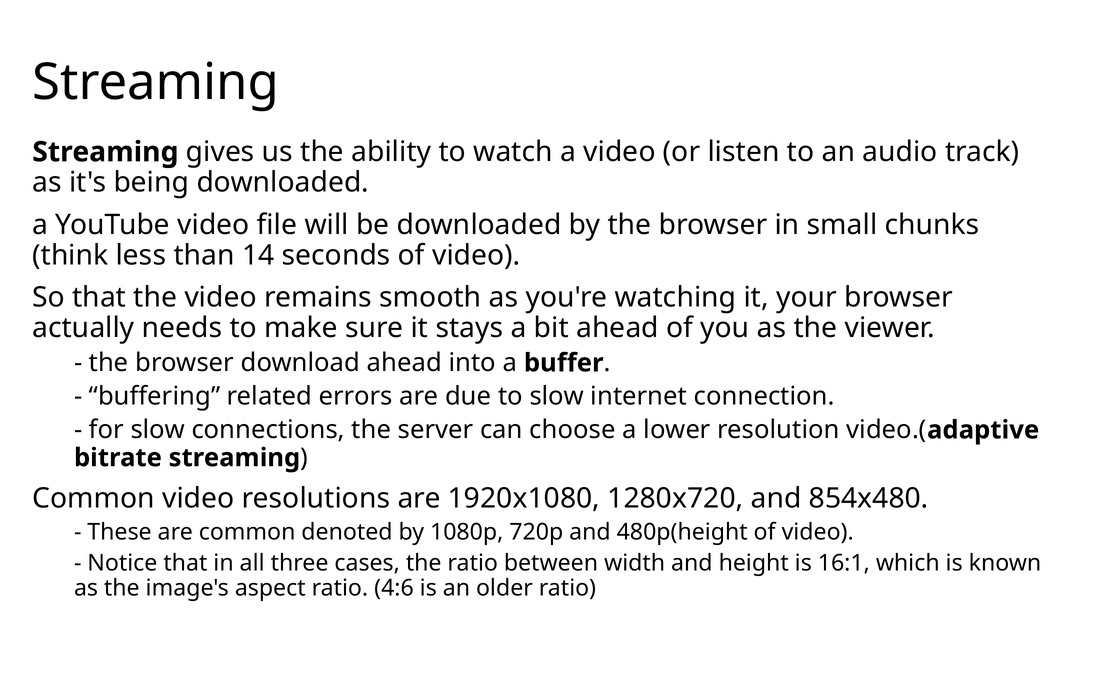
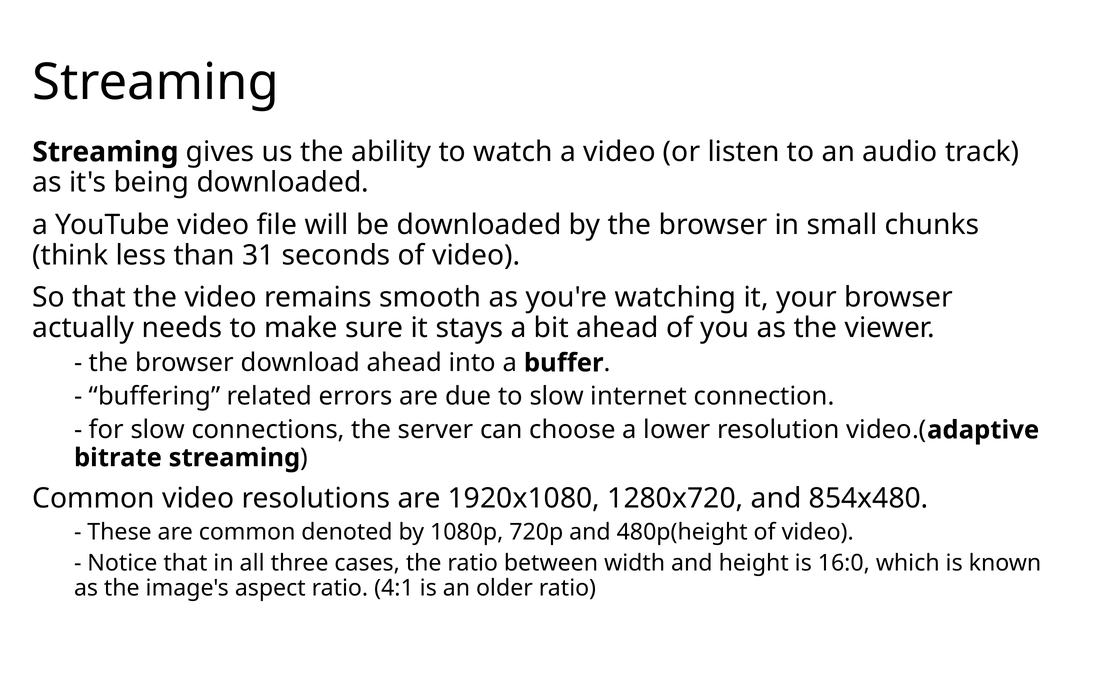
14: 14 -> 31
16:1: 16:1 -> 16:0
4:6: 4:6 -> 4:1
